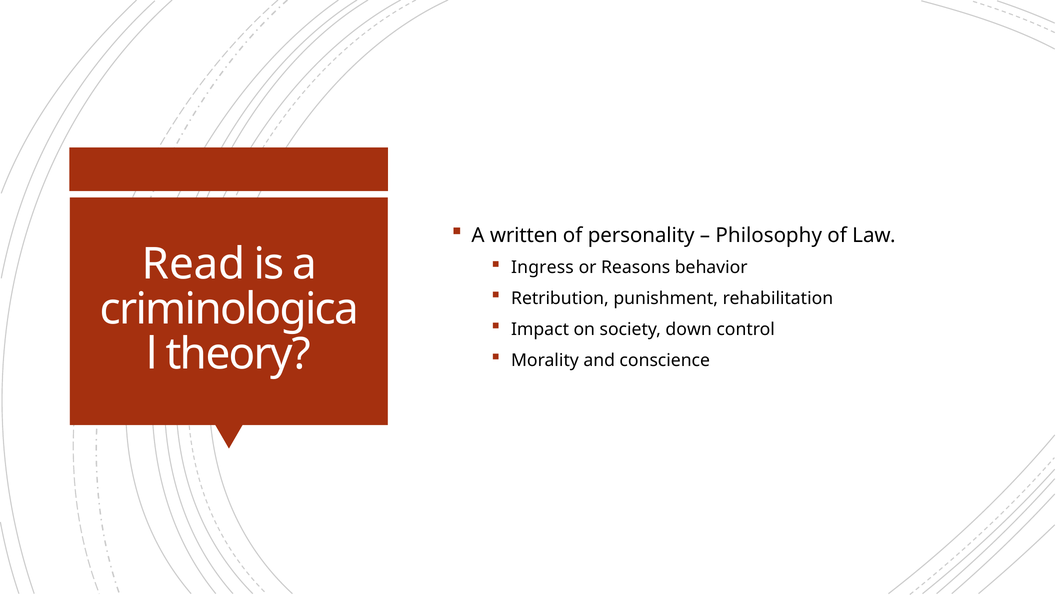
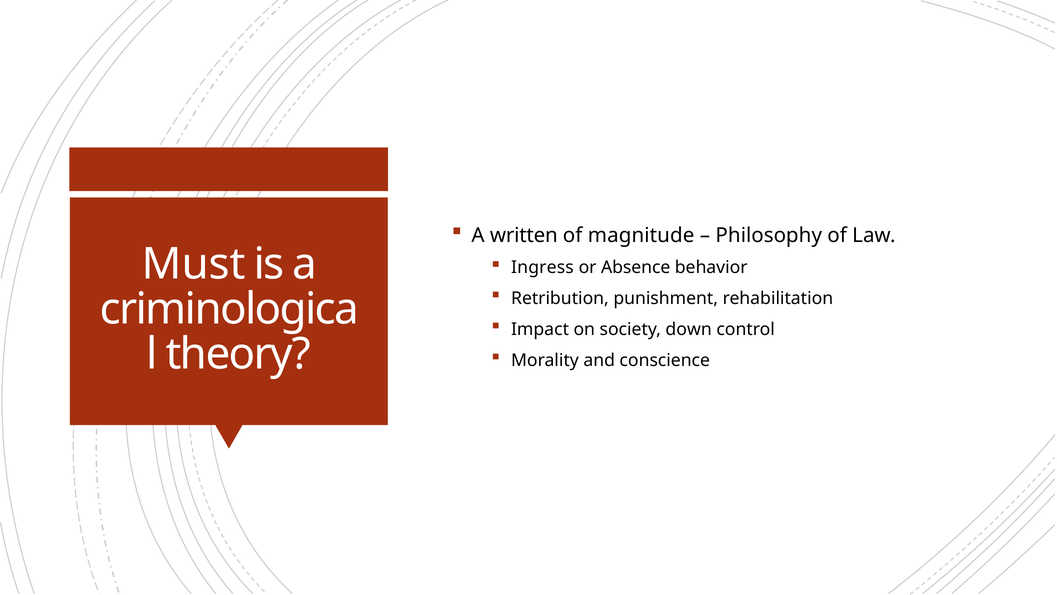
personality: personality -> magnitude
Read: Read -> Must
Reasons: Reasons -> Absence
